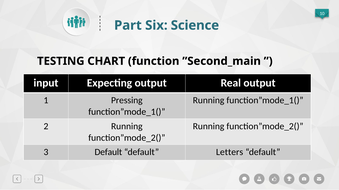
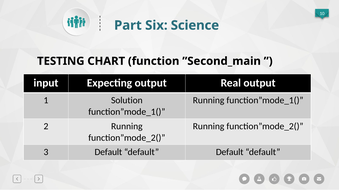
Pressing: Pressing -> Solution
Letters at (230, 153): Letters -> Default
